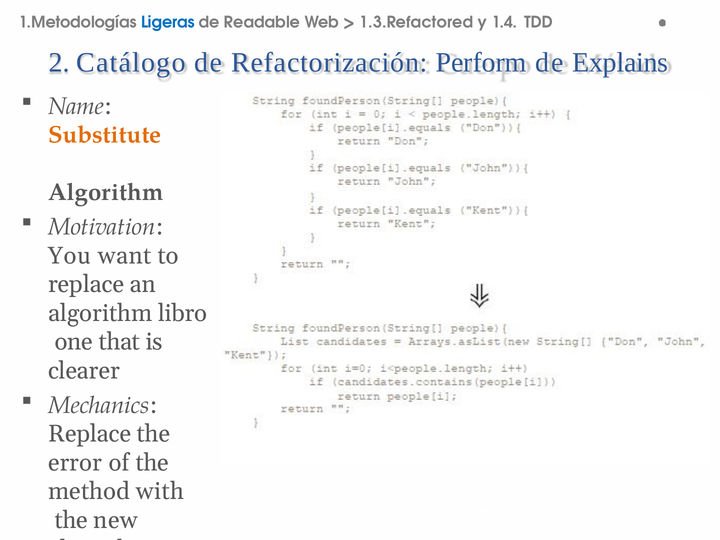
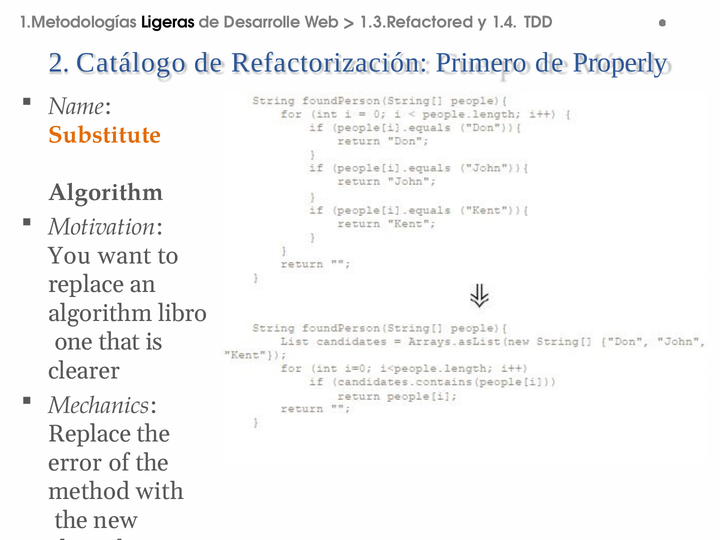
Ligeras colour: blue -> black
Readable: Readable -> Desarrolle
Perform: Perform -> Primero
Explains: Explains -> Properly
